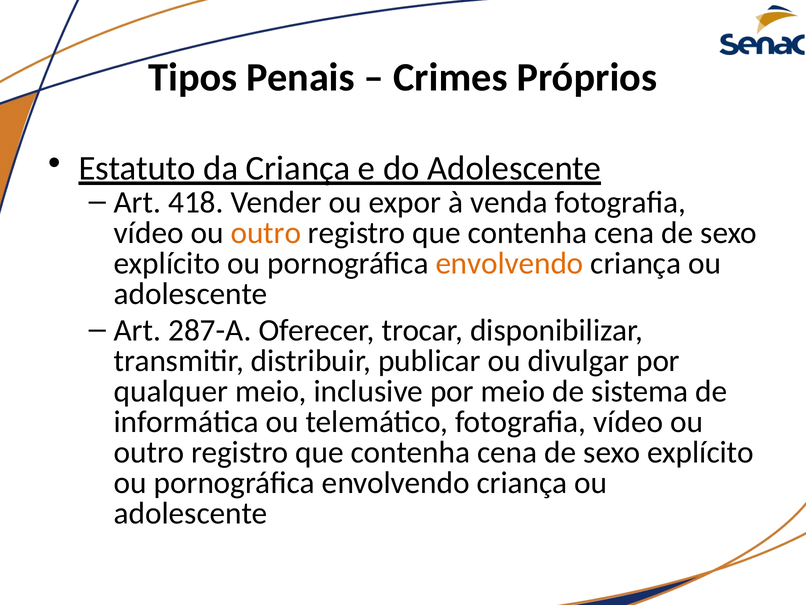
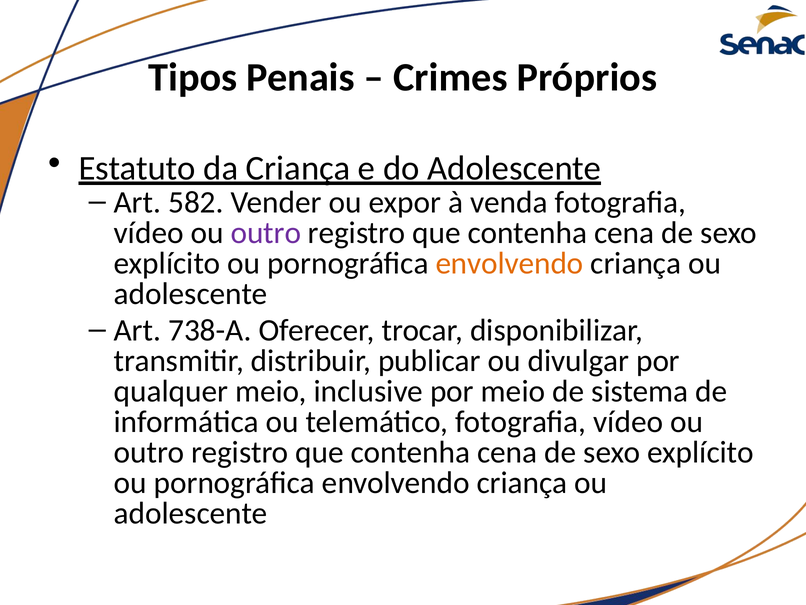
418: 418 -> 582
outro at (266, 233) colour: orange -> purple
287-A: 287-A -> 738-A
